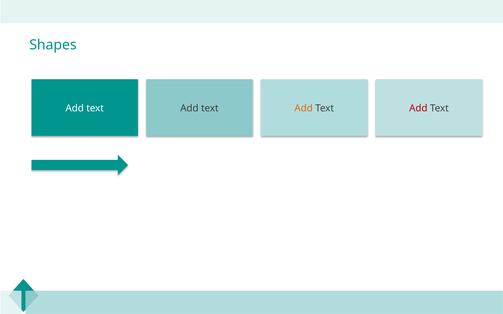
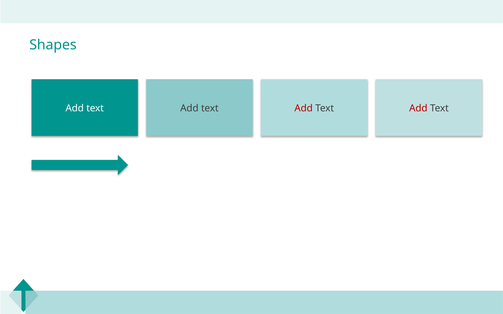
Add at (304, 108) colour: orange -> red
